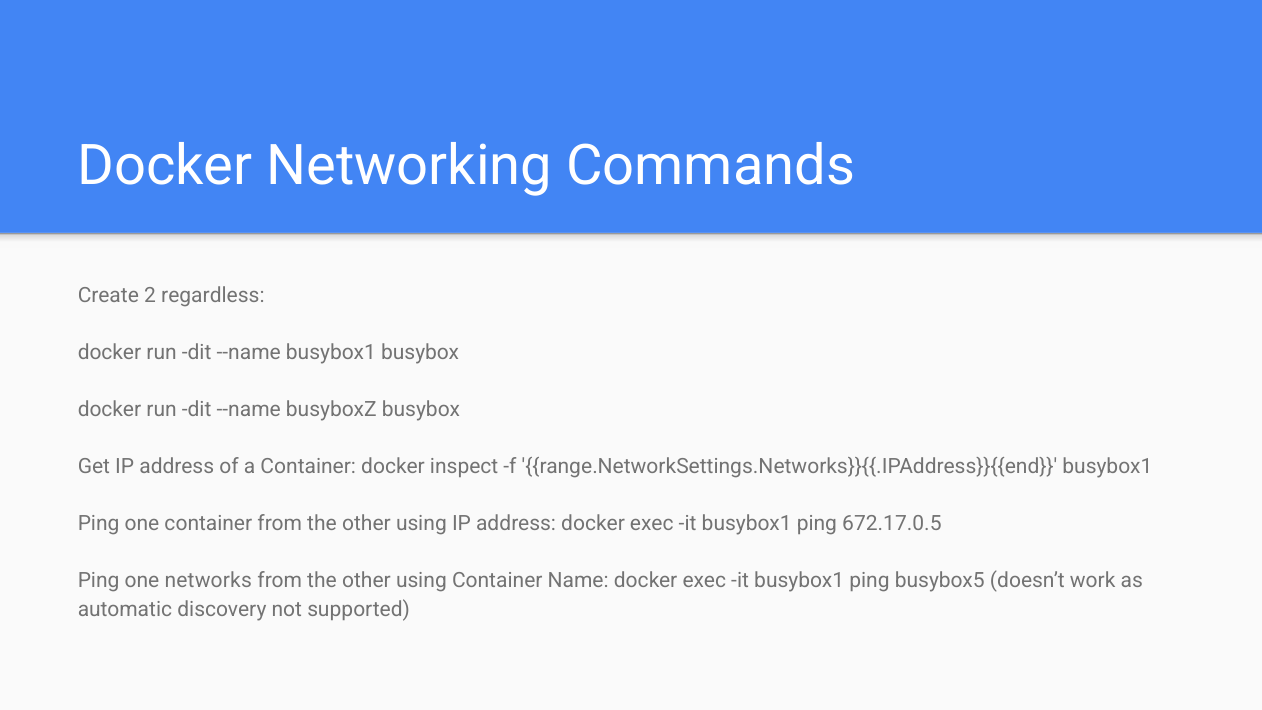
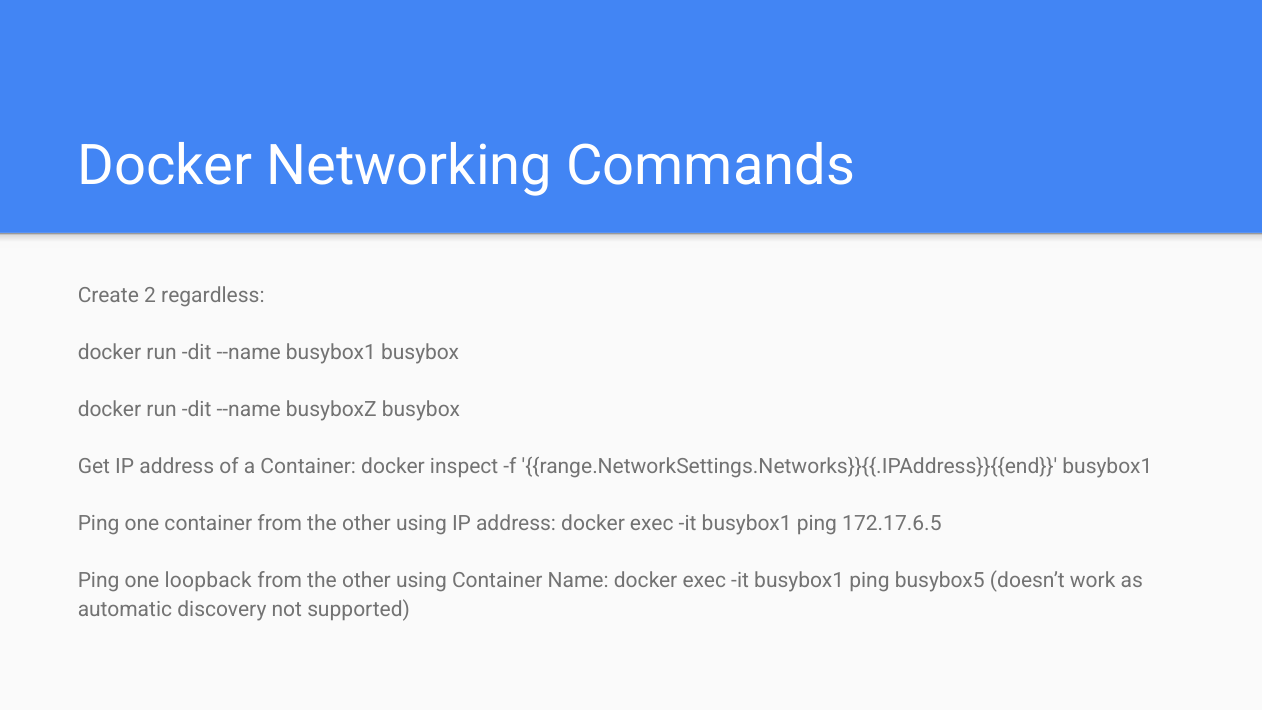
672.17.0.5: 672.17.0.5 -> 172.17.6.5
networks: networks -> loopback
